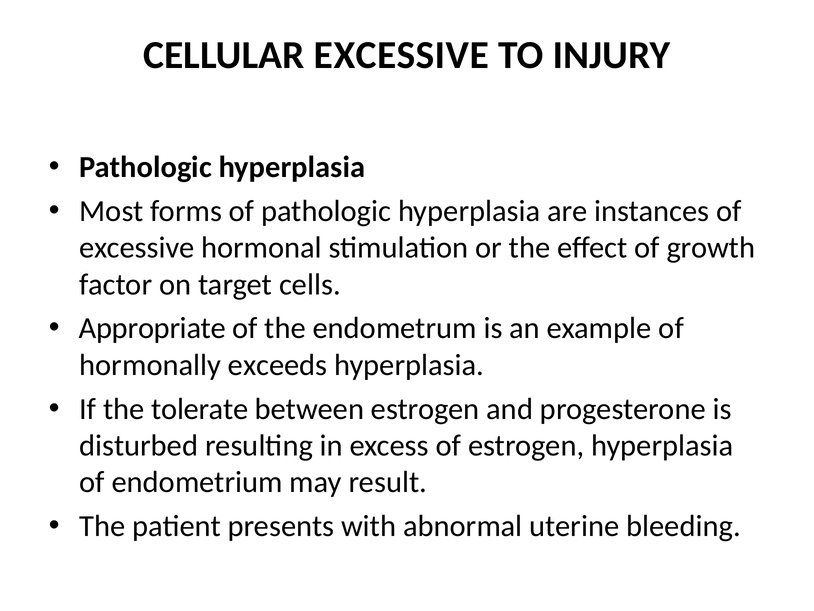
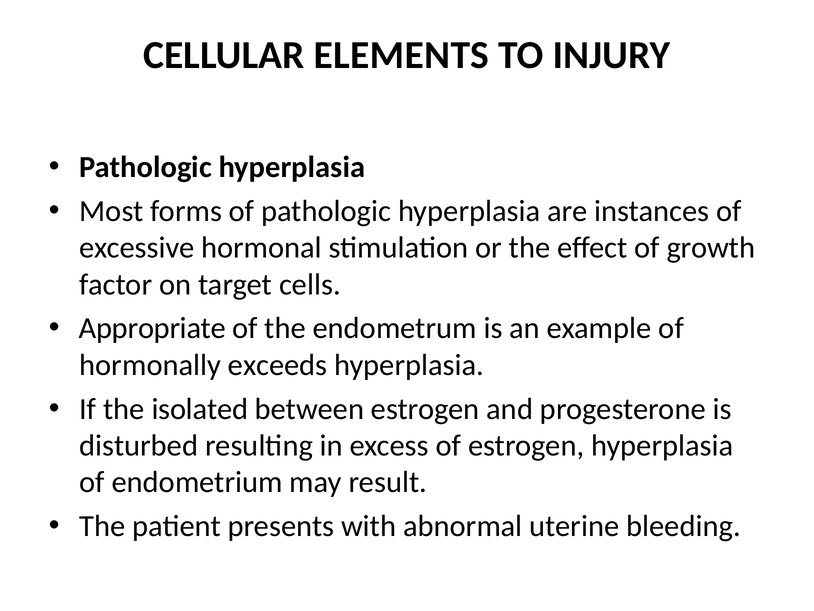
CELLULAR EXCESSIVE: EXCESSIVE -> ELEMENTS
tolerate: tolerate -> isolated
